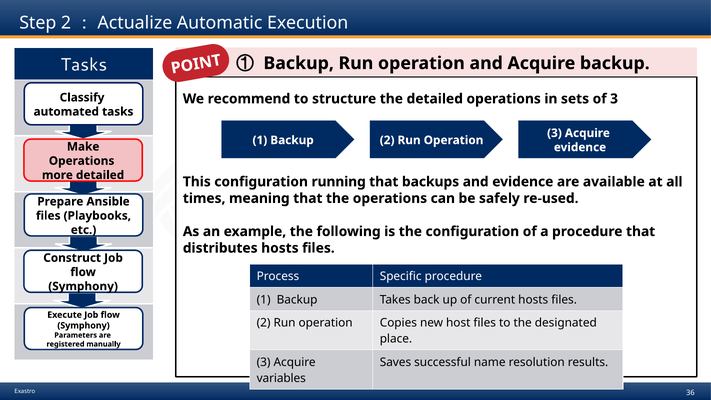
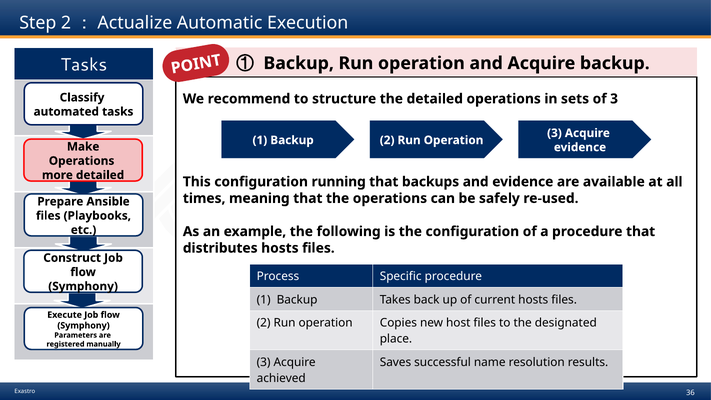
variables: variables -> achieved
